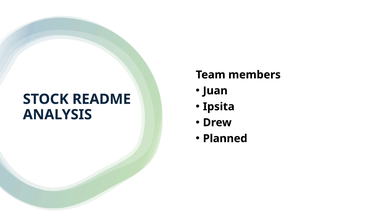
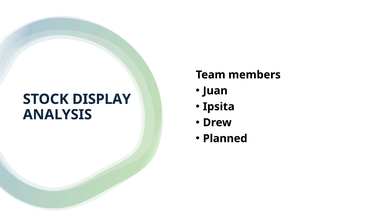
README: README -> DISPLAY
